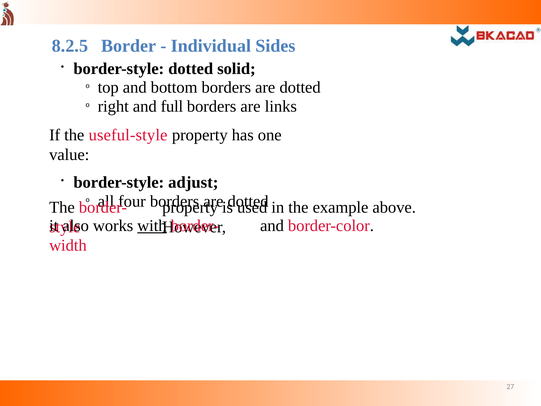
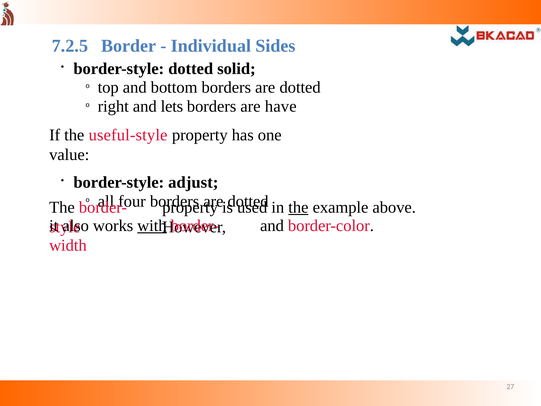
8.2.5: 8.2.5 -> 7.2.5
full: full -> lets
links: links -> have
the at (298, 207) underline: none -> present
